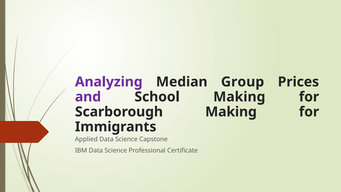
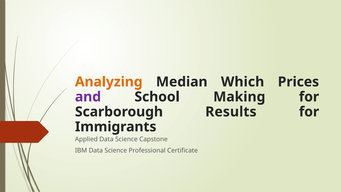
Analyzing colour: purple -> orange
Group: Group -> Which
Scarborough Making: Making -> Results
